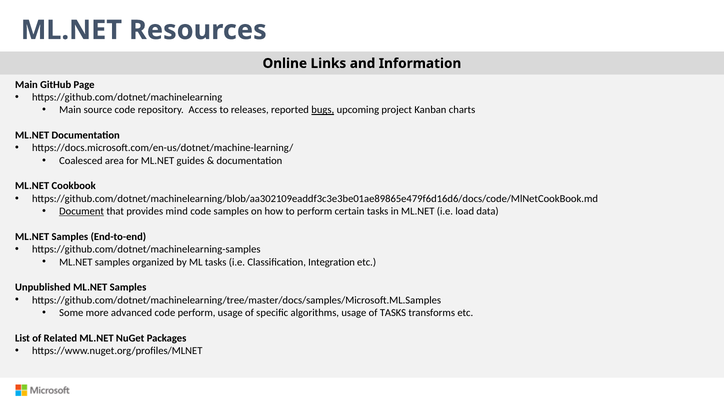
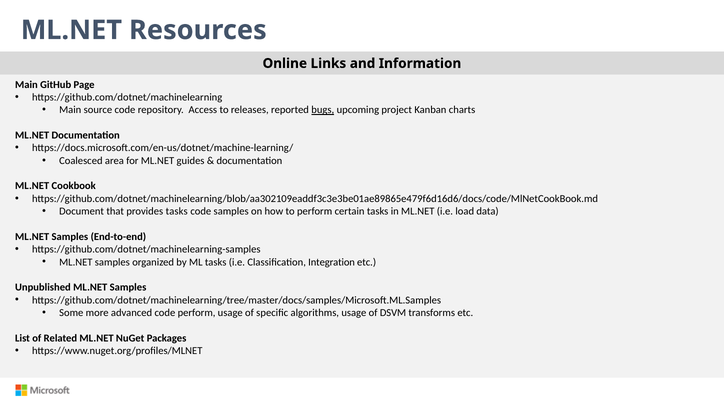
Document underline: present -> none
provides mind: mind -> tasks
of TASKS: TASKS -> DSVM
